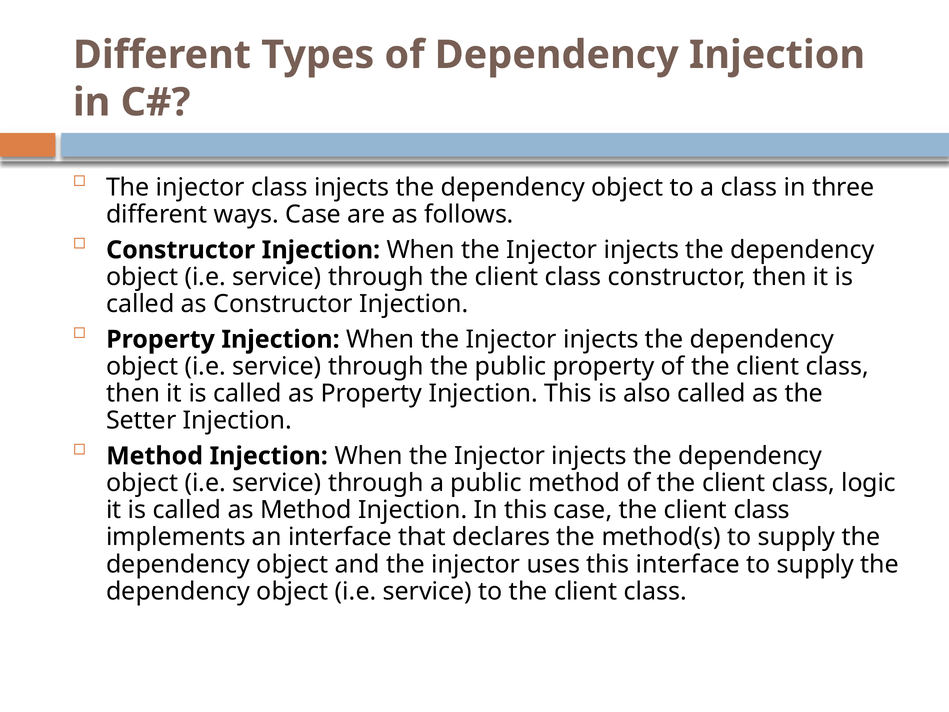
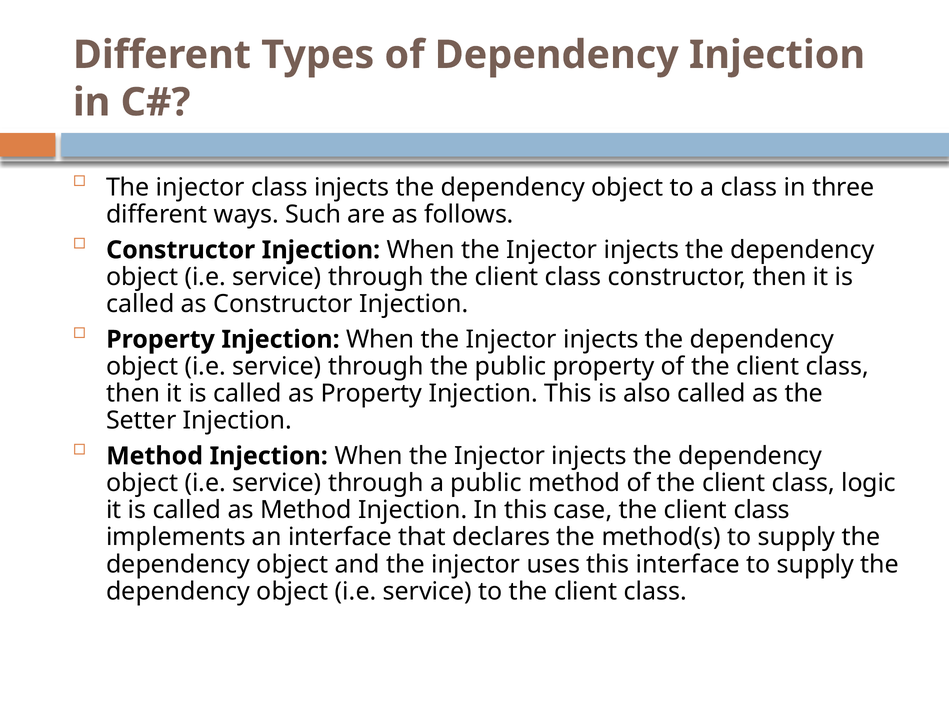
ways Case: Case -> Such
